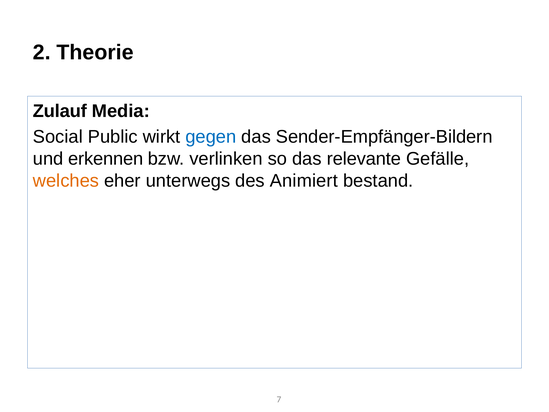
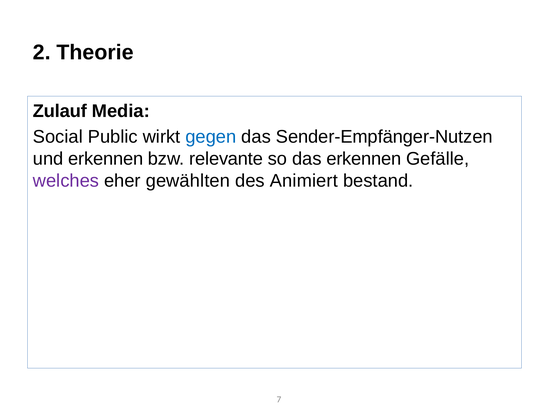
Sender-Empfänger-Bildern: Sender-Empfänger-Bildern -> Sender-Empfänger-Nutzen
verlinken: verlinken -> relevante
das relevante: relevante -> erkennen
welches colour: orange -> purple
unterwegs: unterwegs -> gewählten
